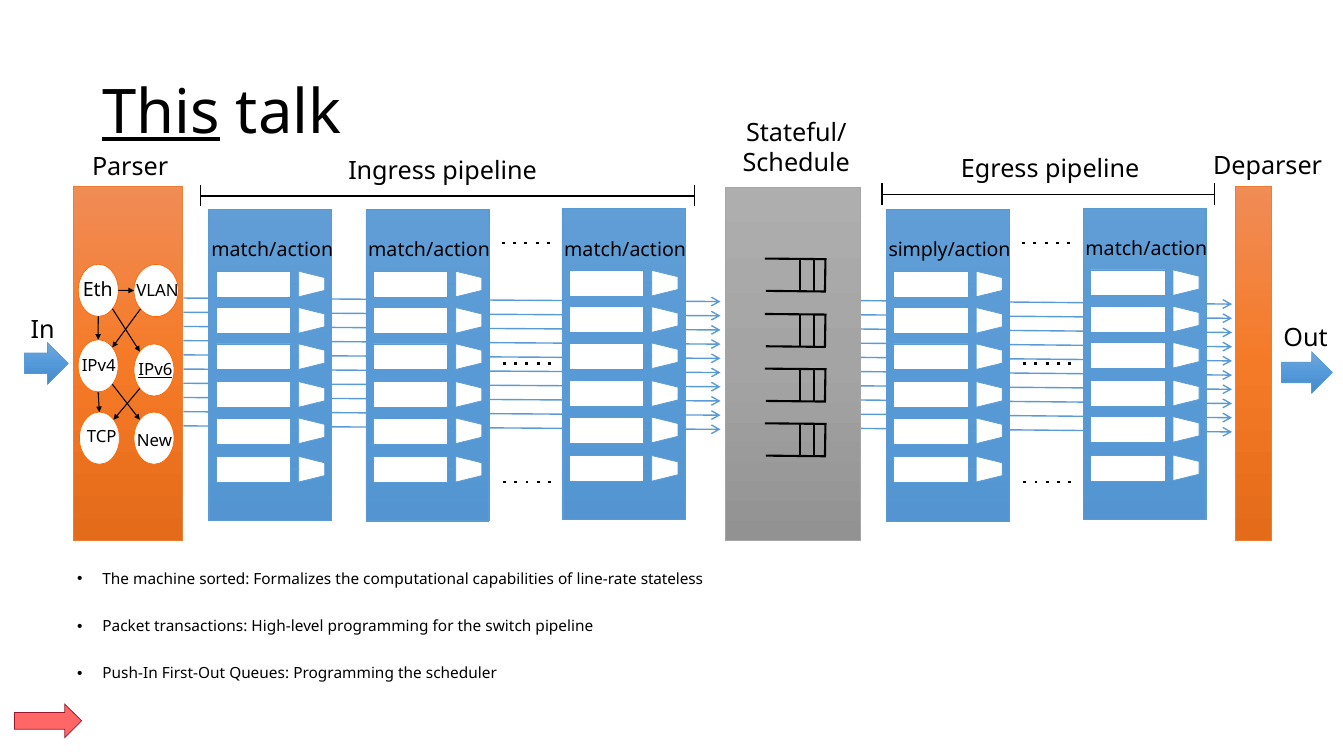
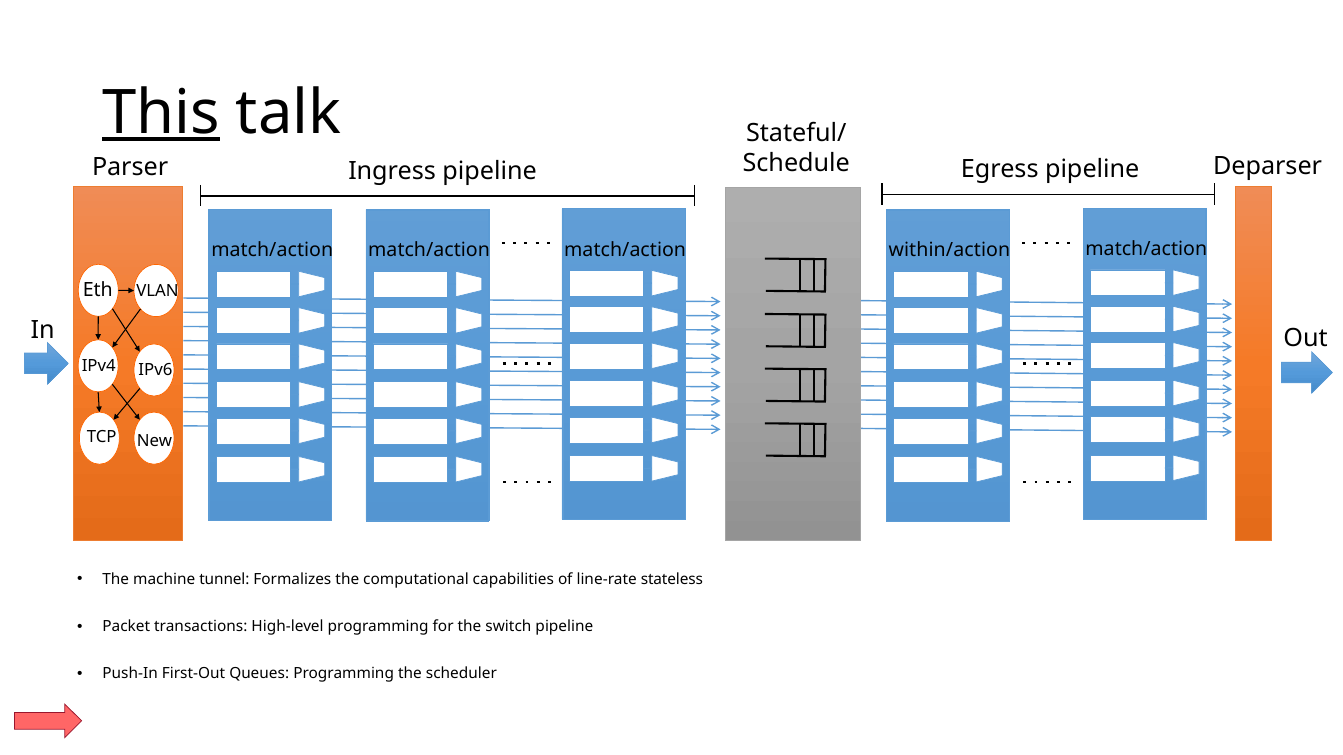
simply/action: simply/action -> within/action
IPv6 underline: present -> none
sorted: sorted -> tunnel
